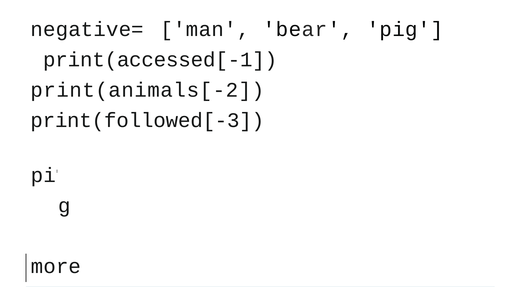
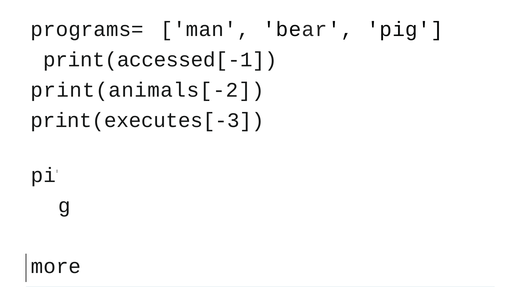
negative=: negative= -> programs=
print(followed[-3: print(followed[-3 -> print(executes[-3
